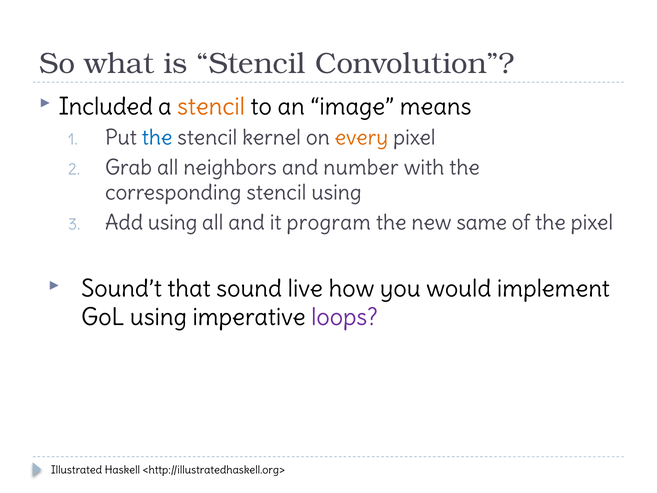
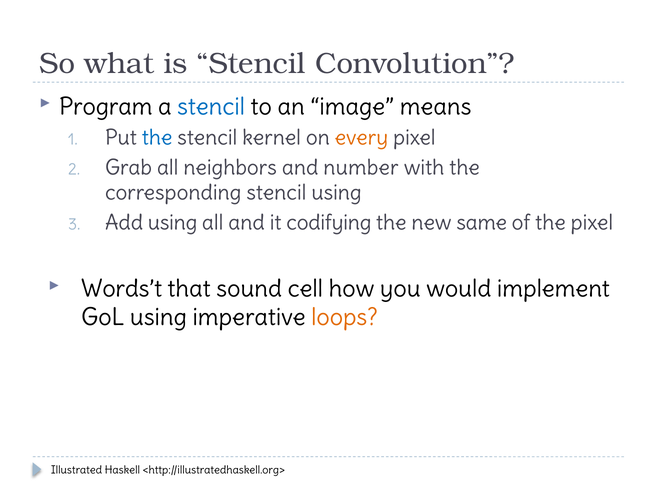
Included: Included -> Program
stencil at (211, 107) colour: orange -> blue
program: program -> codifying
Sound’t: Sound’t -> Words’t
live: live -> cell
loops colour: purple -> orange
